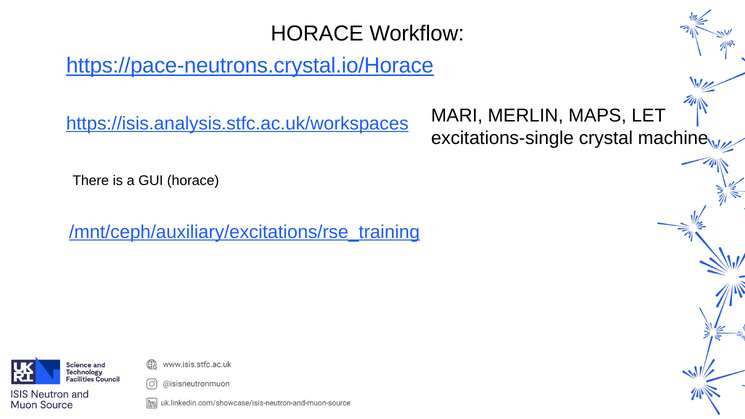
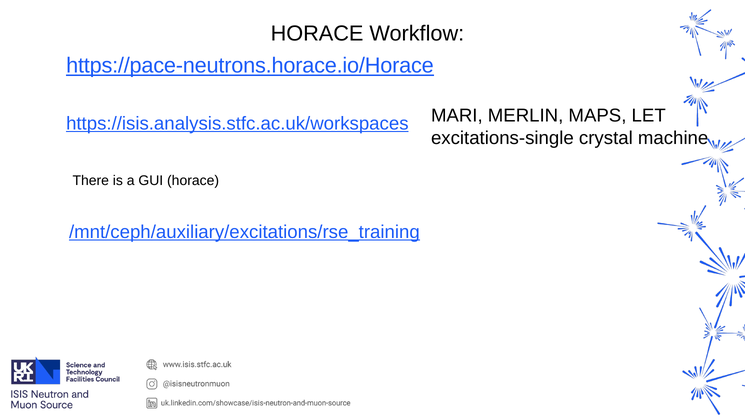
https://pace-neutrons.crystal.io/Horace: https://pace-neutrons.crystal.io/Horace -> https://pace-neutrons.horace.io/Horace
